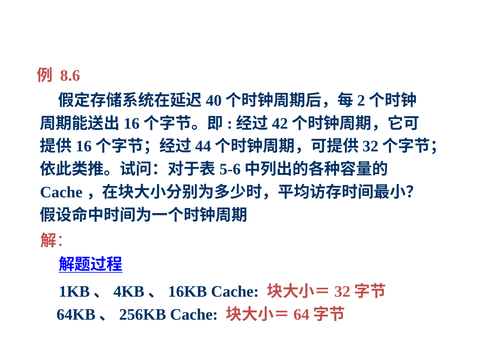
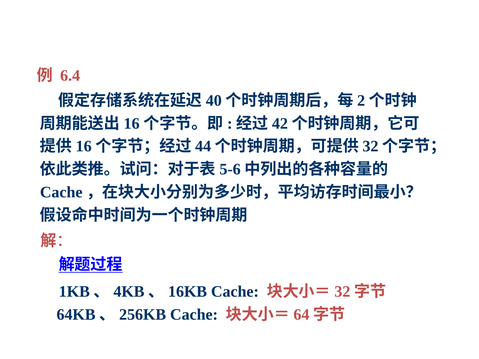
8.6: 8.6 -> 6.4
